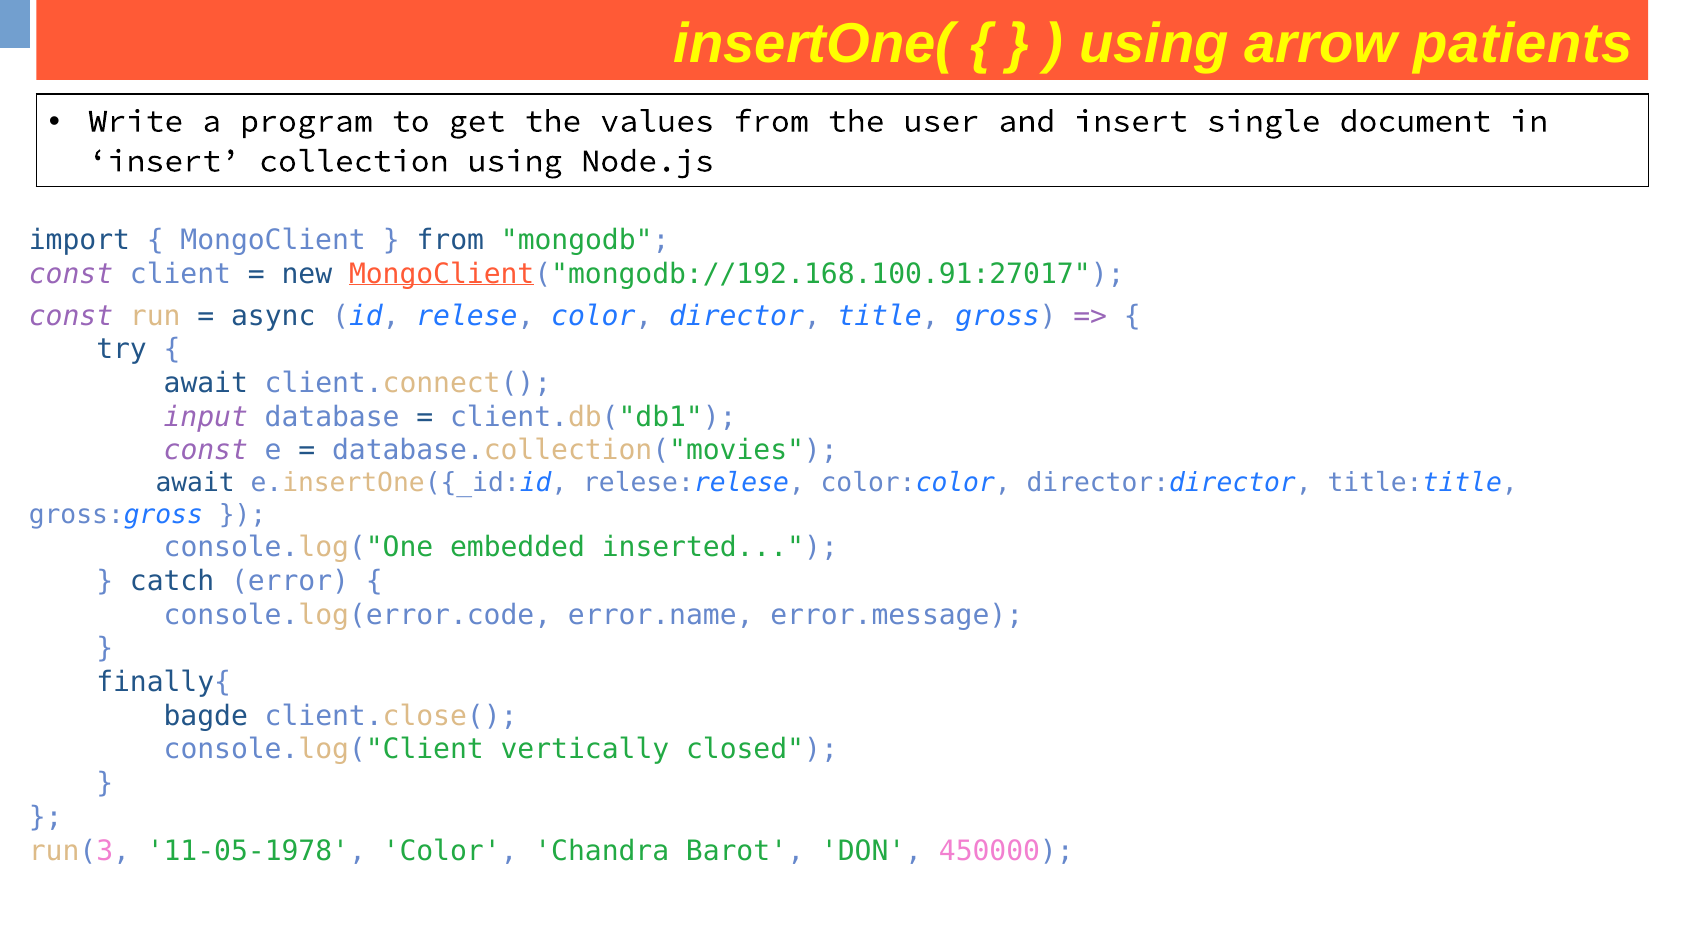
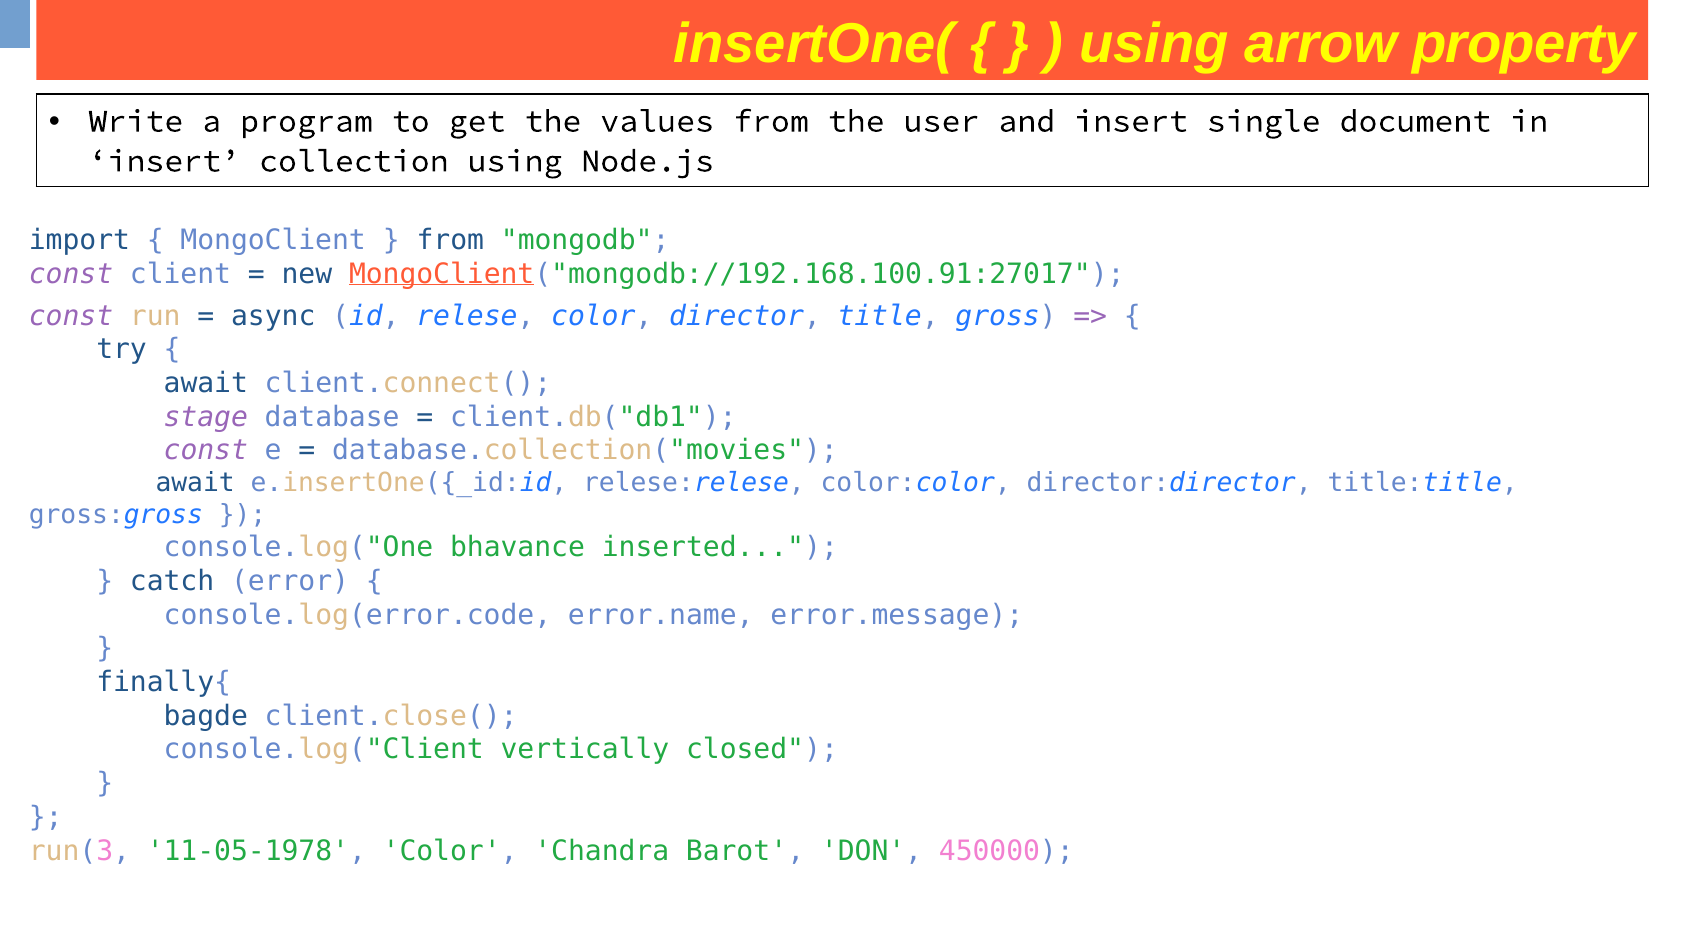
patients: patients -> property
input: input -> stage
embedded: embedded -> bhavance
